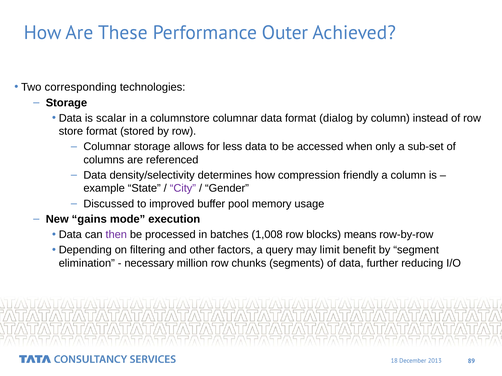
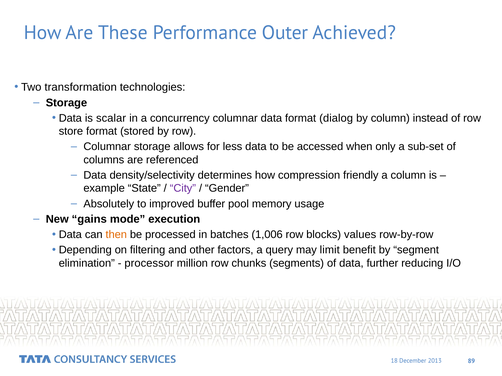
corresponding: corresponding -> transformation
columnstore: columnstore -> concurrency
Discussed: Discussed -> Absolutely
then colour: purple -> orange
1,008: 1,008 -> 1,006
means: means -> values
necessary: necessary -> processor
